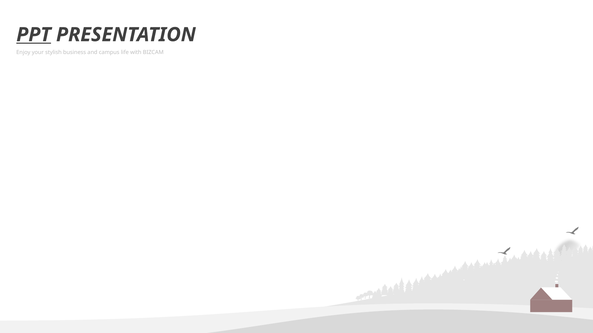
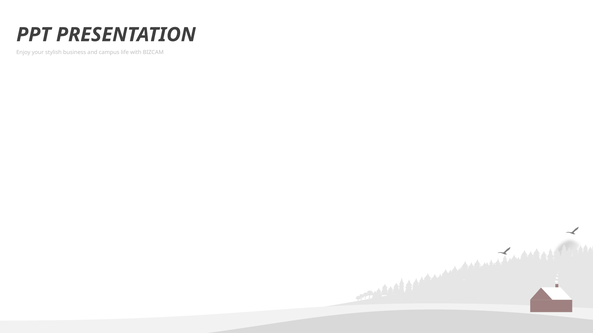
PPT underline: present -> none
